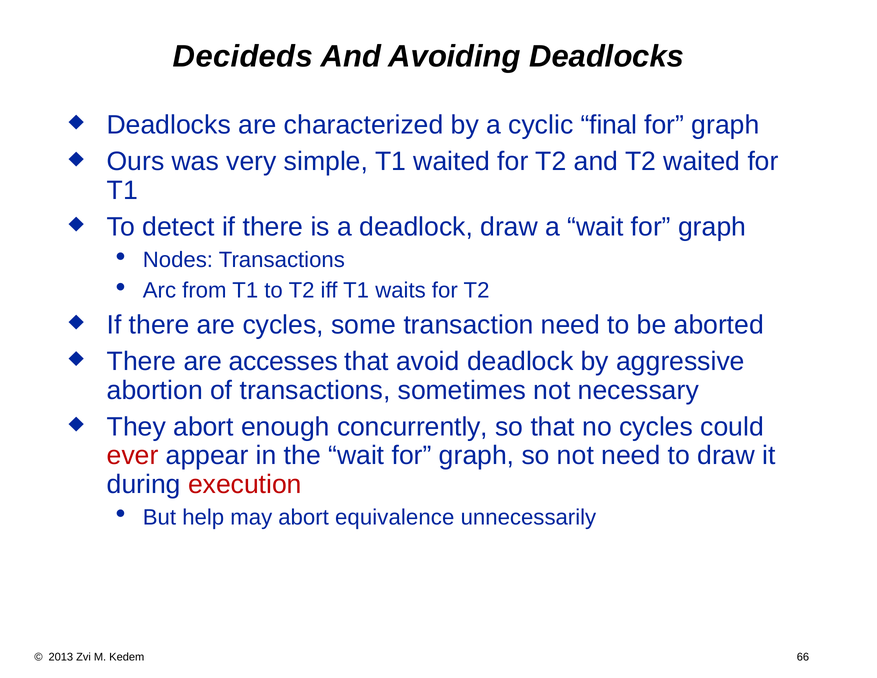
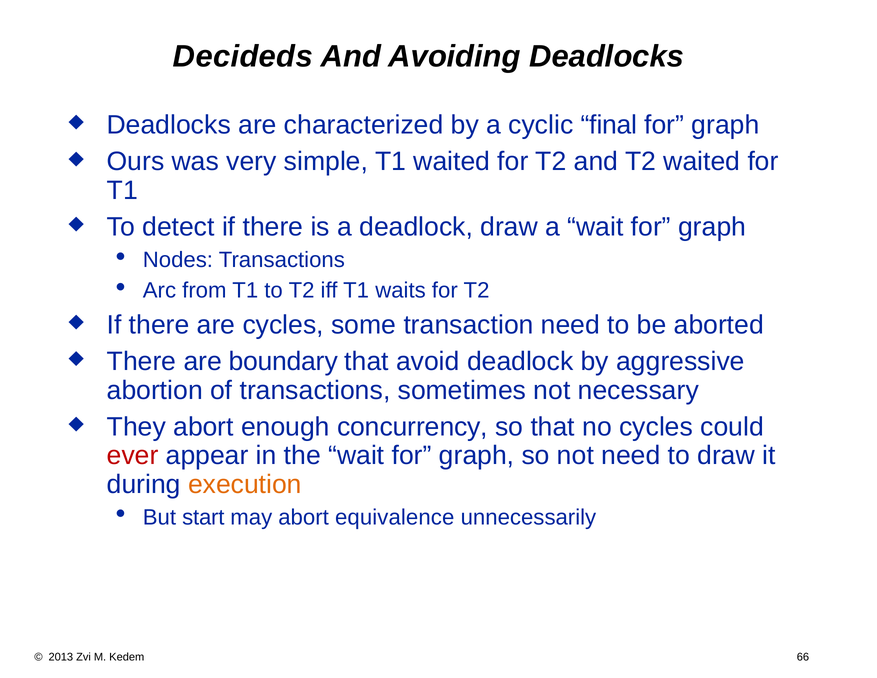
accesses: accesses -> boundary
concurrently: concurrently -> concurrency
execution colour: red -> orange
help: help -> start
